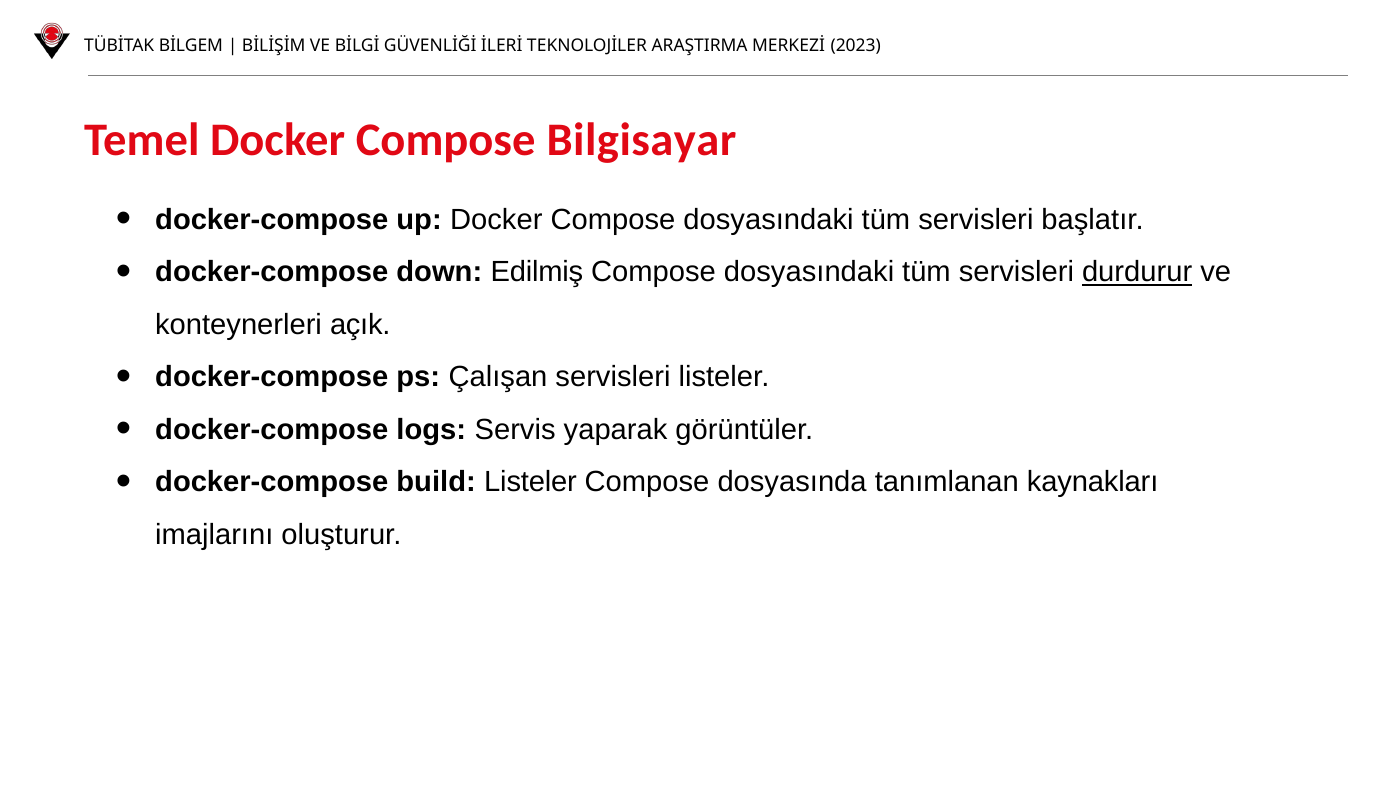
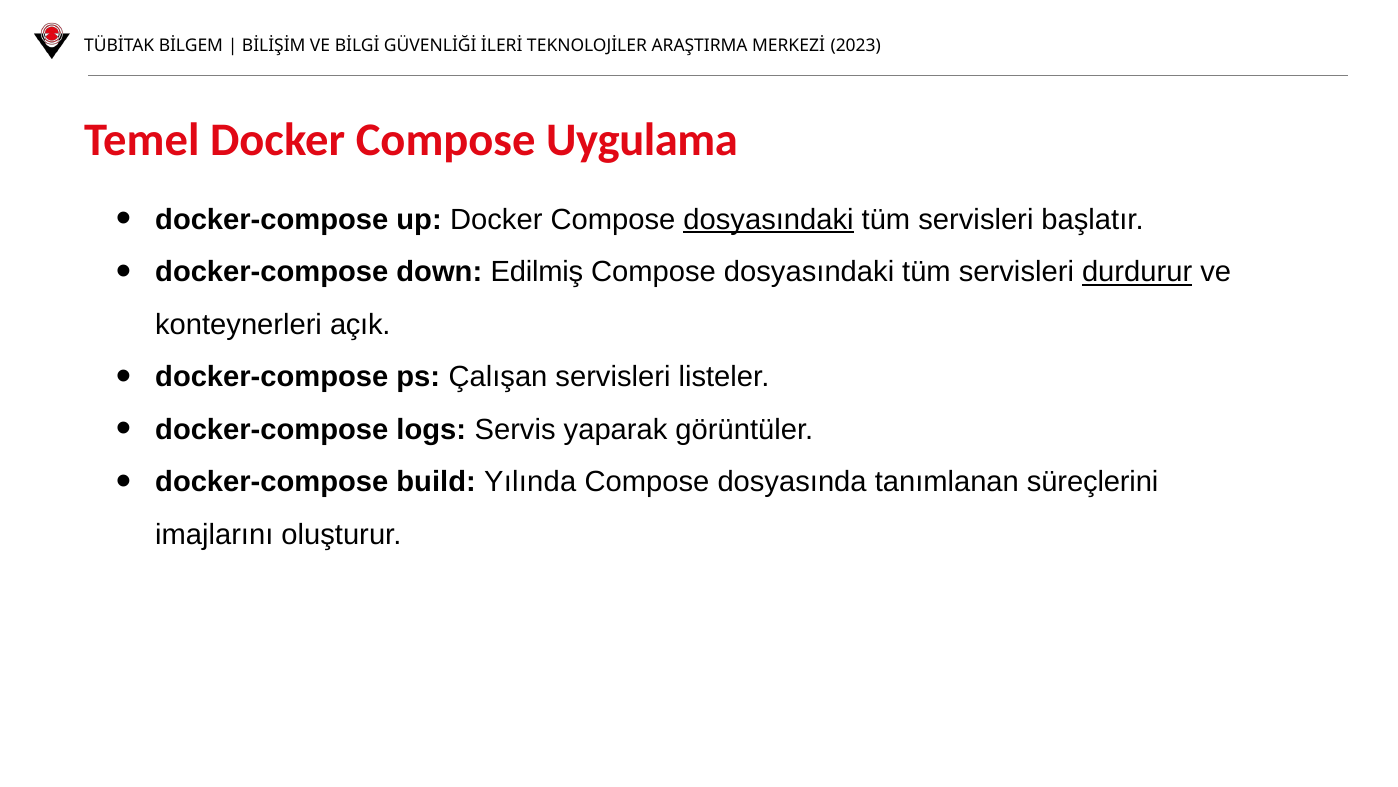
Bilgisayar: Bilgisayar -> Uygulama
dosyasındaki at (769, 219) underline: none -> present
build Listeler: Listeler -> Yılında
kaynakları: kaynakları -> süreçlerini
